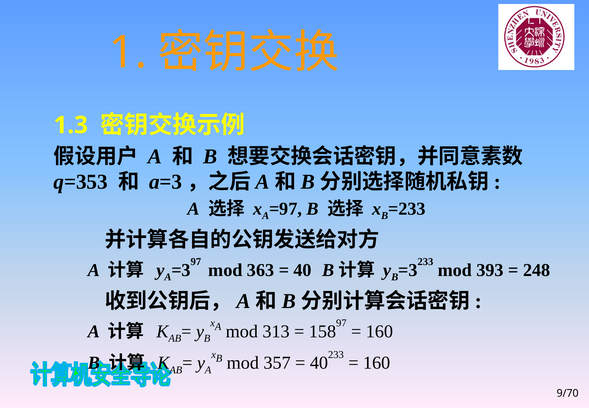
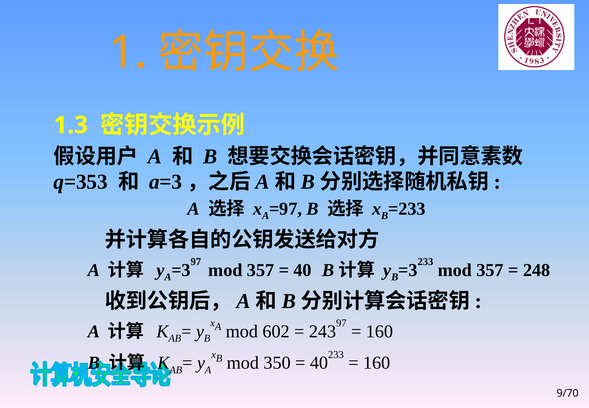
363 at (261, 270): 363 -> 357
393 at (490, 270): 393 -> 357
313: 313 -> 602
158: 158 -> 243
357: 357 -> 350
